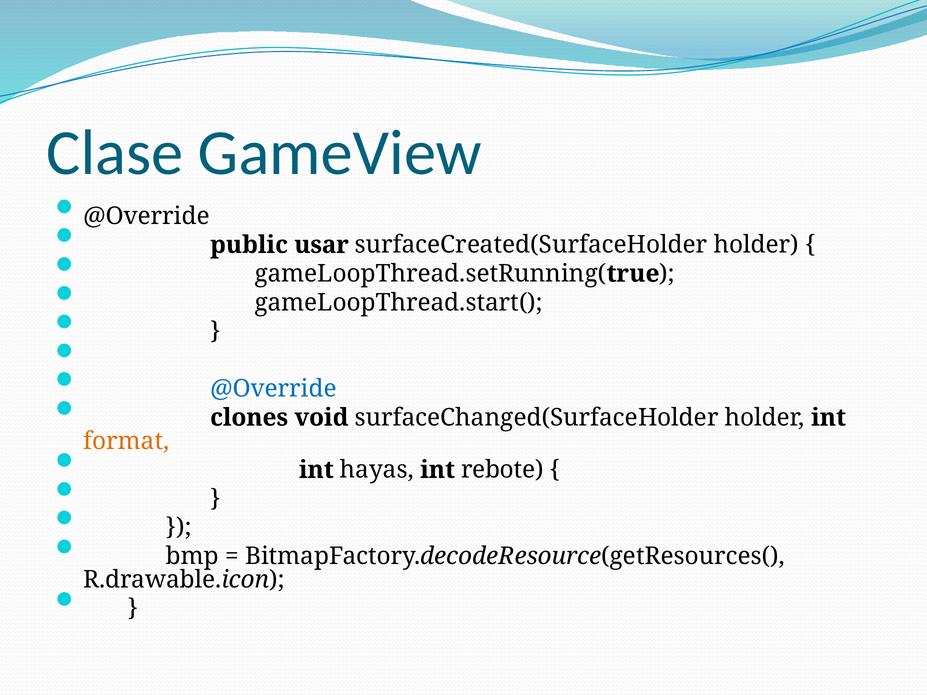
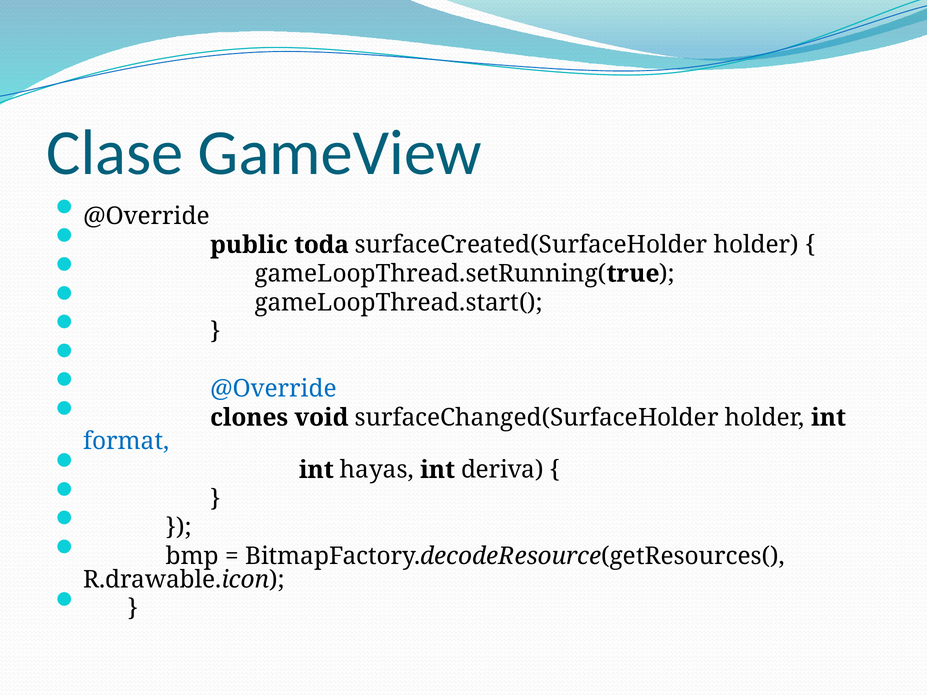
usar: usar -> toda
format colour: orange -> blue
rebote: rebote -> deriva
